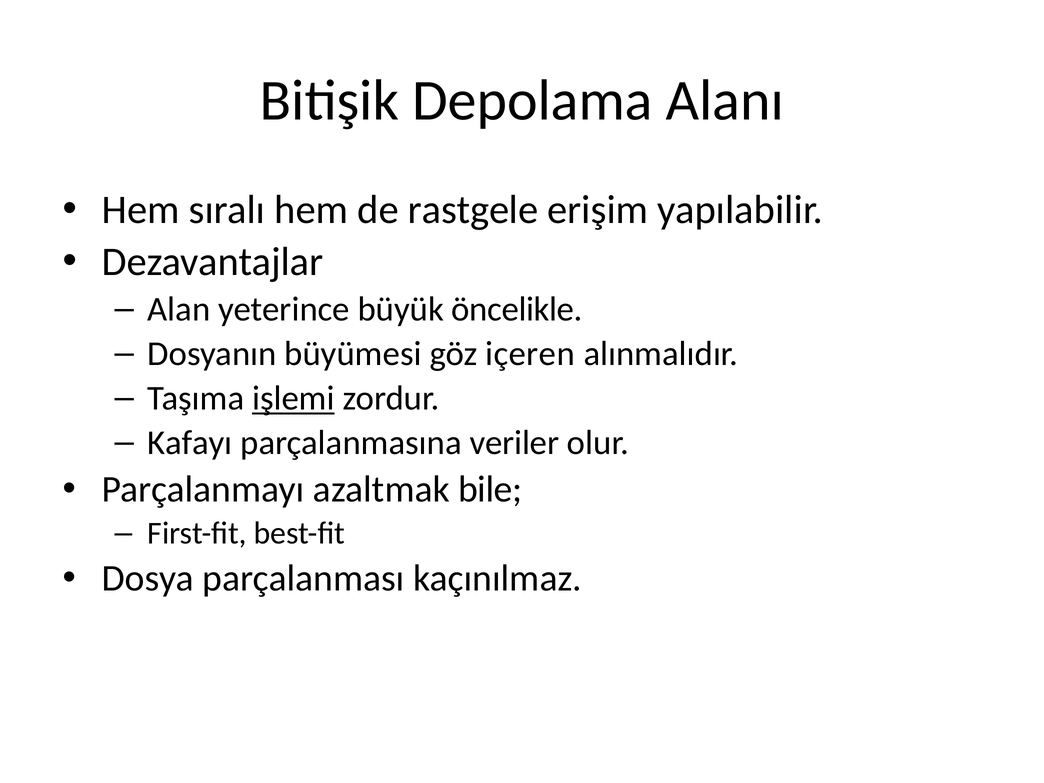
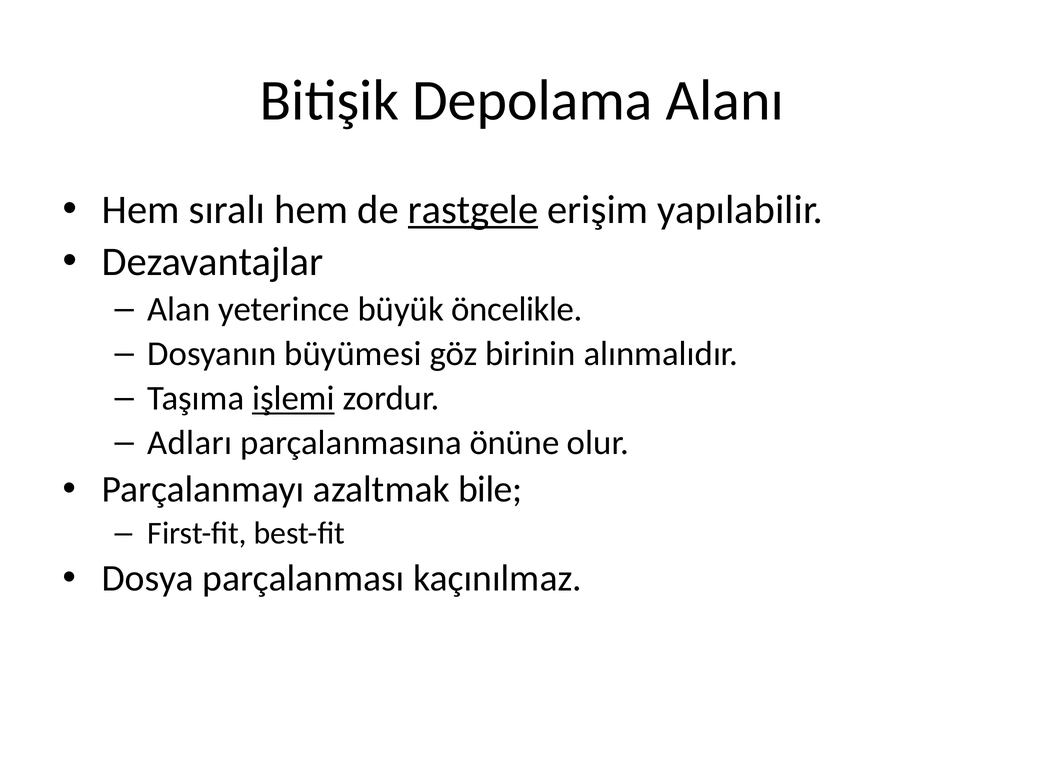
rastgele underline: none -> present
içeren: içeren -> birinin
Kafayı: Kafayı -> Adları
veriler: veriler -> önüne
